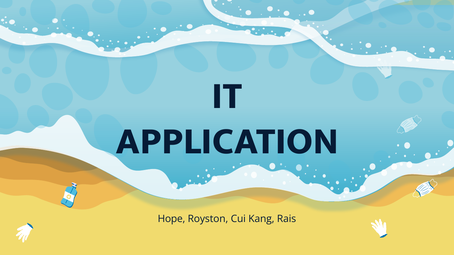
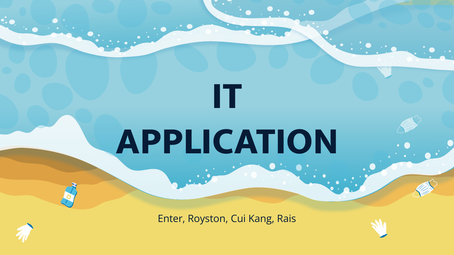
Hope: Hope -> Enter
